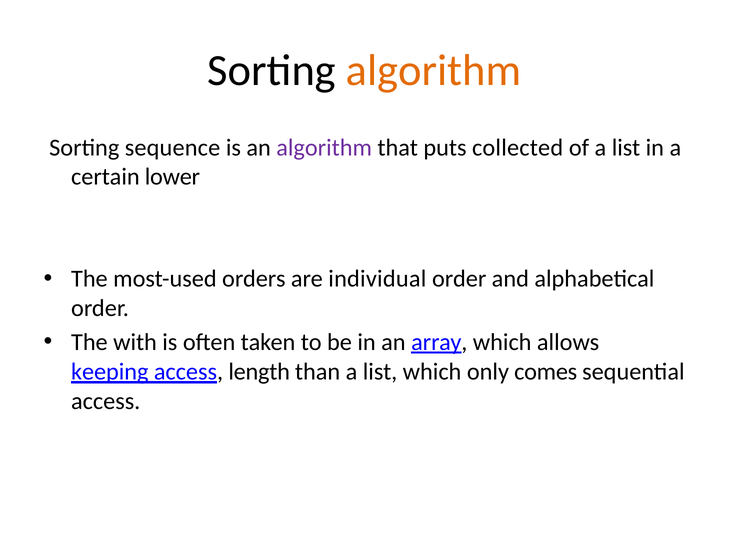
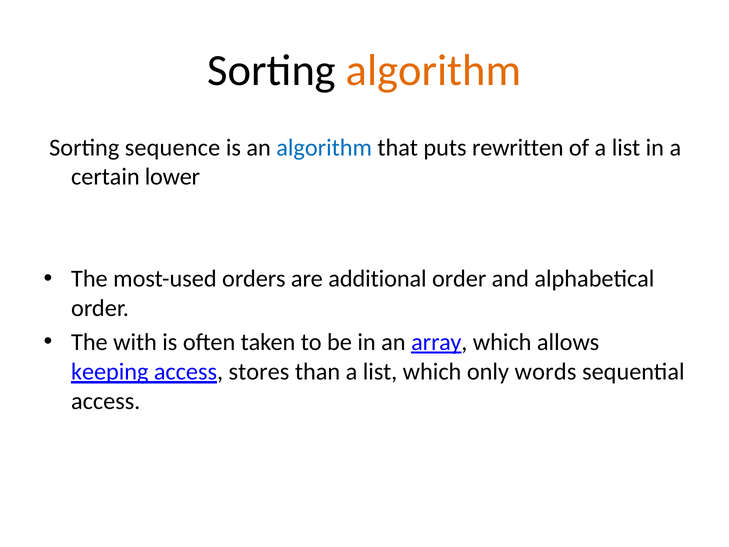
algorithm at (324, 148) colour: purple -> blue
collected: collected -> rewritten
individual: individual -> additional
length: length -> stores
comes: comes -> words
